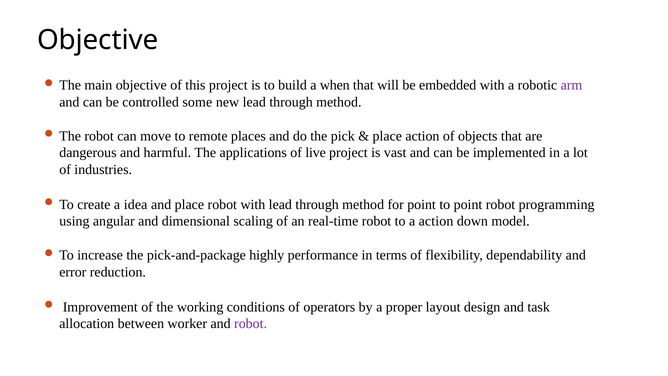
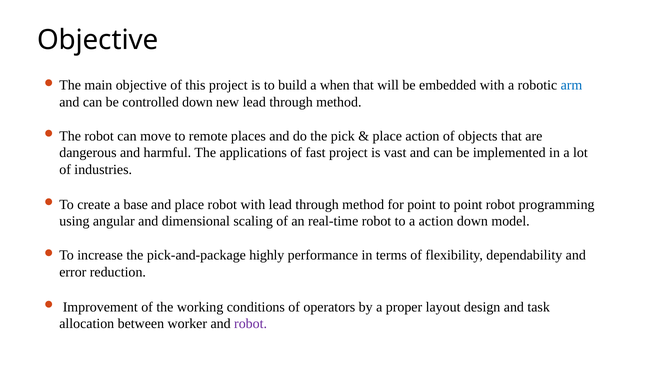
arm colour: purple -> blue
controlled some: some -> down
live: live -> fast
idea: idea -> base
